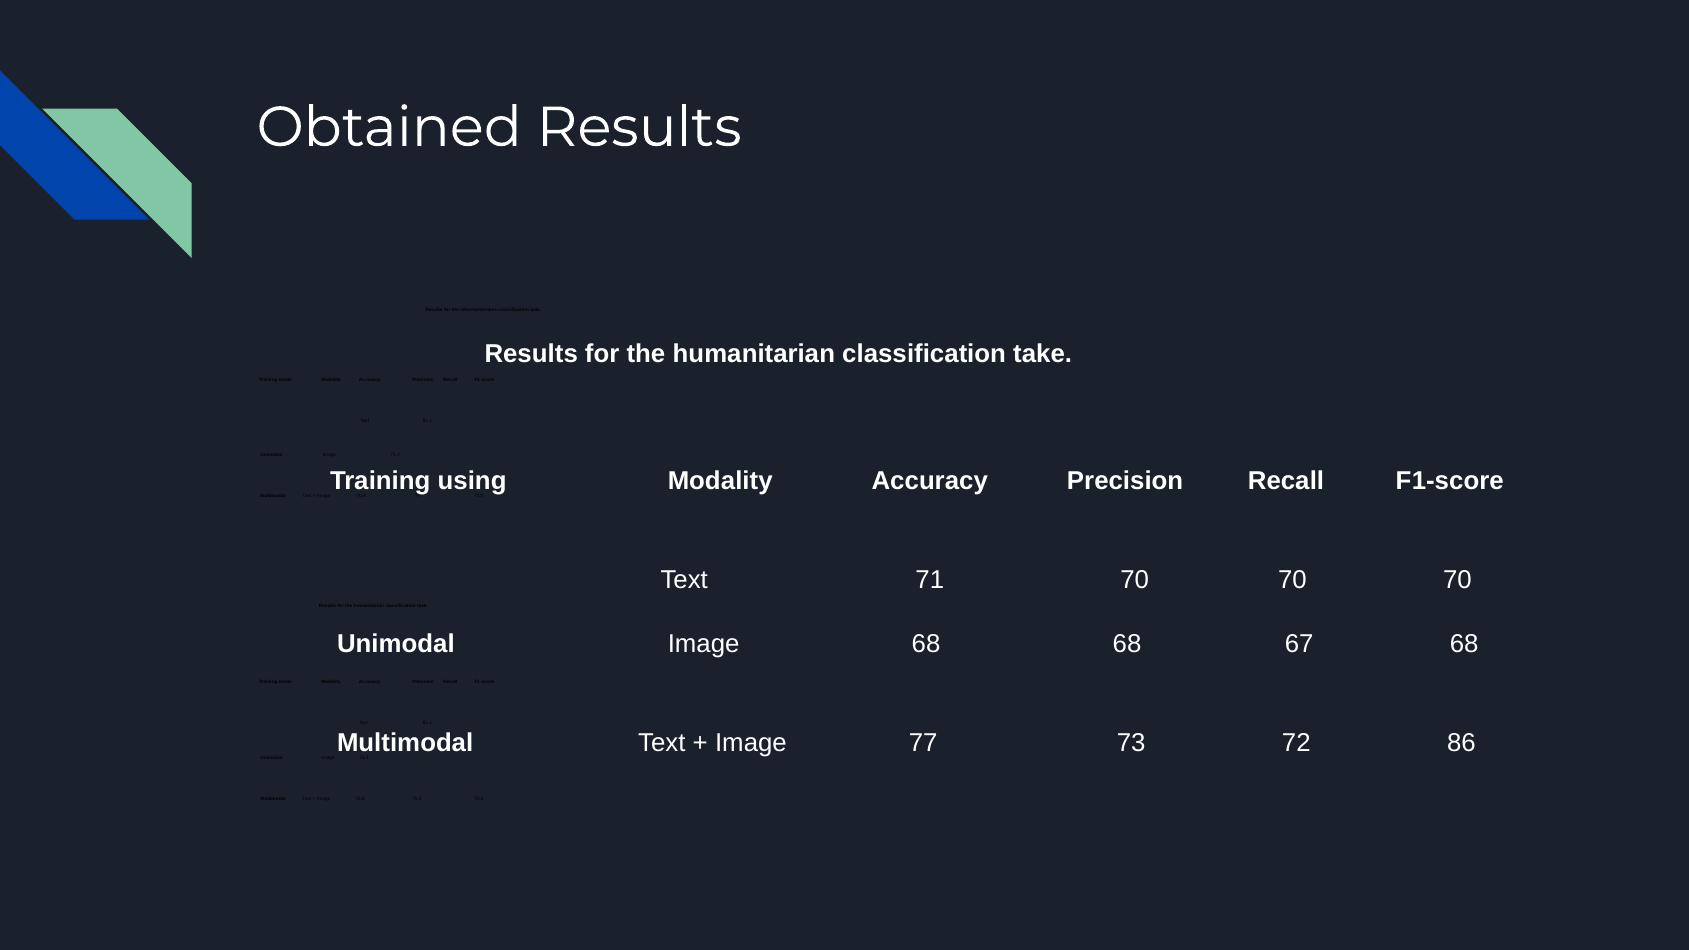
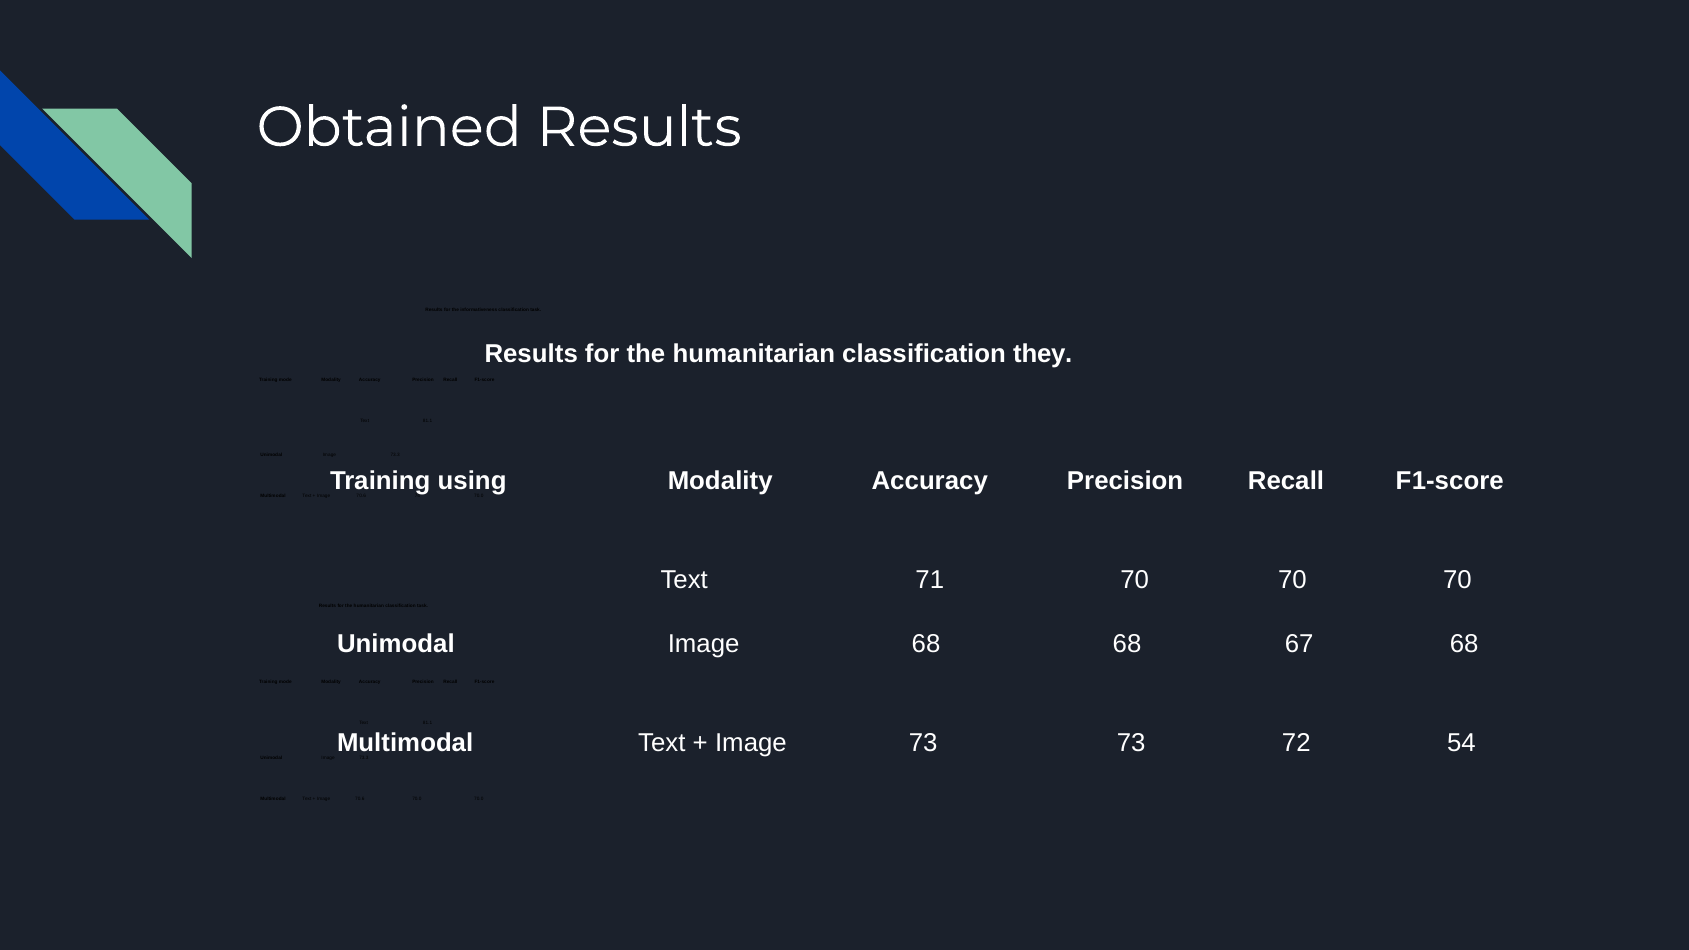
take: take -> they
Image 77: 77 -> 73
86: 86 -> 54
